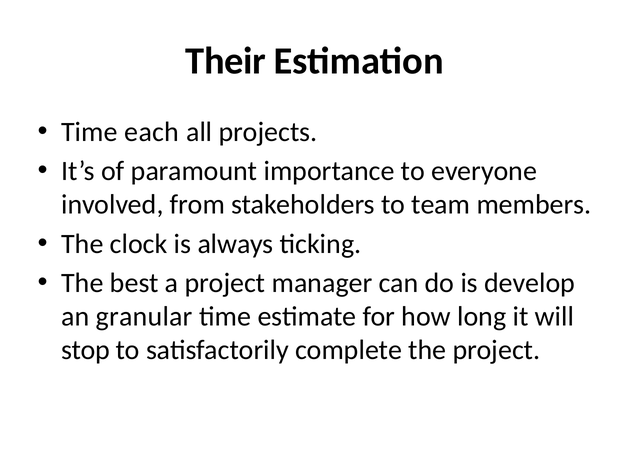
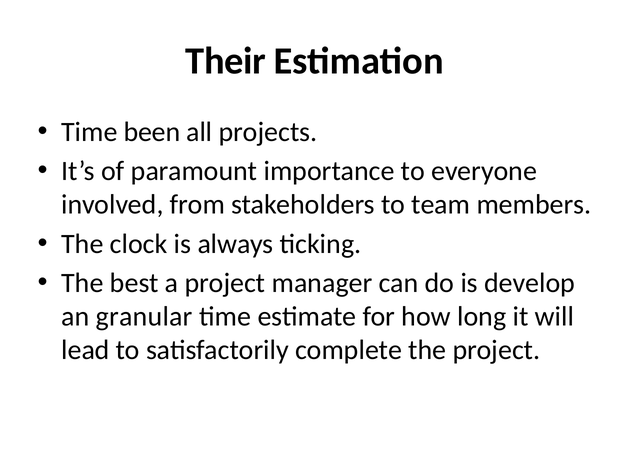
each: each -> been
stop: stop -> lead
